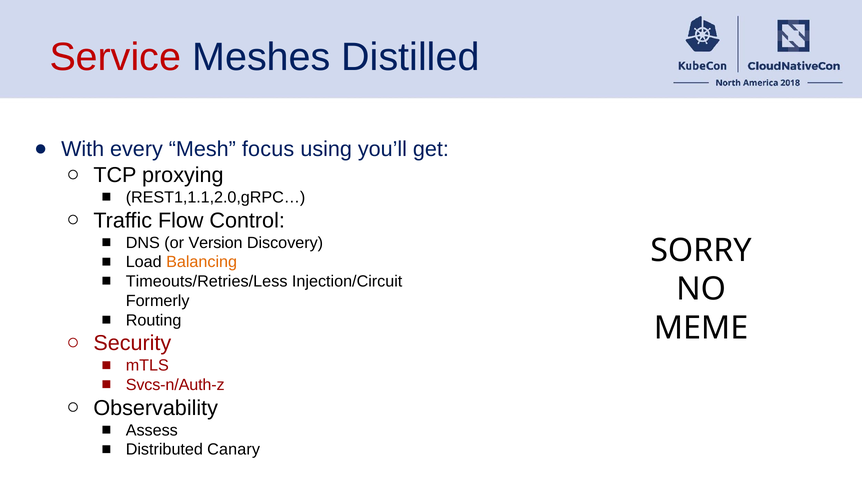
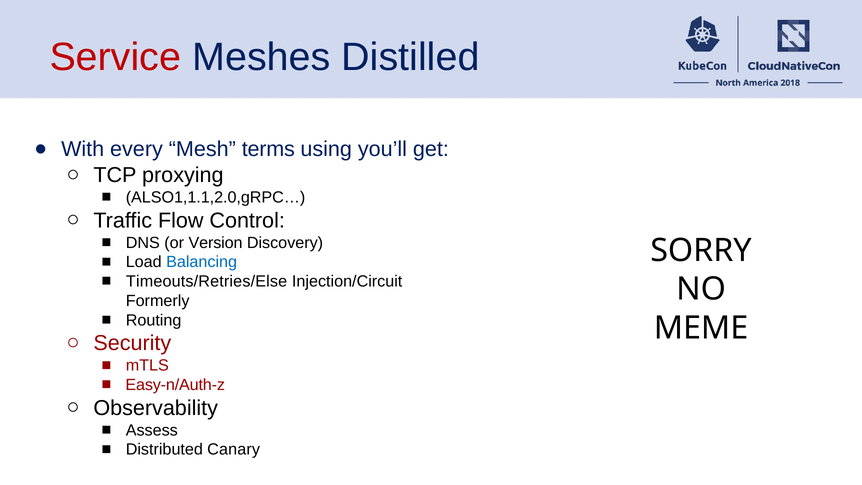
focus: focus -> terms
REST1,1.1,2.0,gRPC…: REST1,1.1,2.0,gRPC… -> ALSO1,1.1,2.0,gRPC…
Balancing colour: orange -> blue
Timeouts/Retries/Less: Timeouts/Retries/Less -> Timeouts/Retries/Else
Svcs-n/Auth-z: Svcs-n/Auth-z -> Easy-n/Auth-z
